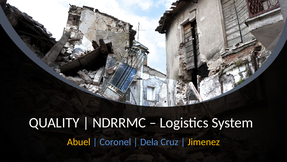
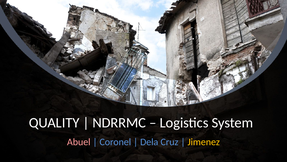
Abuel colour: yellow -> pink
